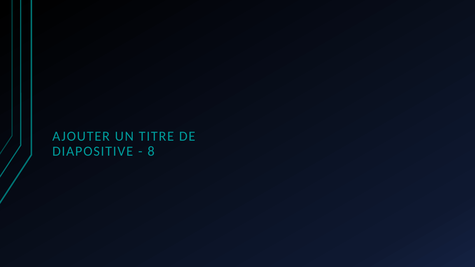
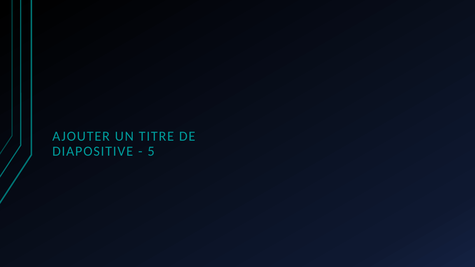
8: 8 -> 5
